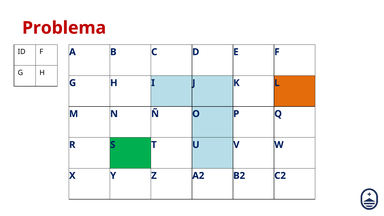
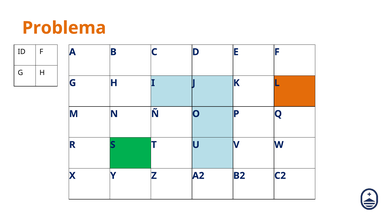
Problema colour: red -> orange
